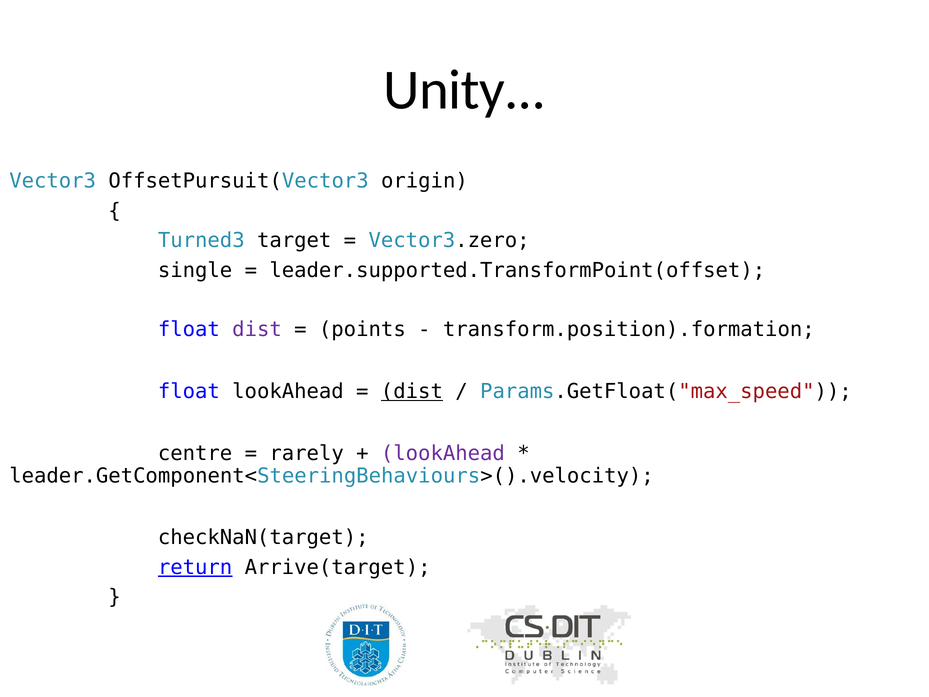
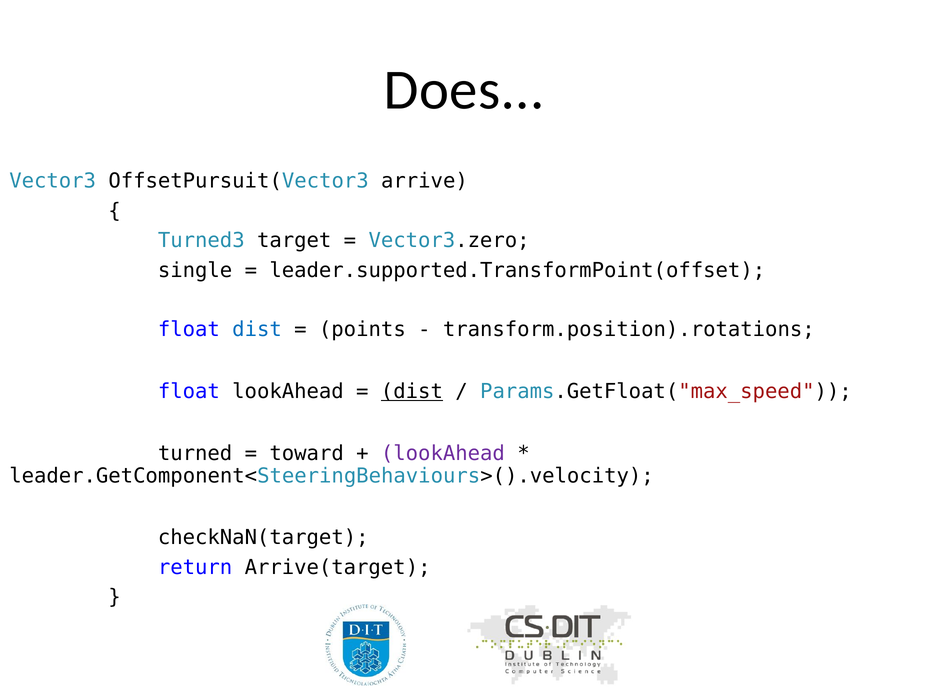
Unity: Unity -> Does
origin: origin -> arrive
dist at (257, 330) colour: purple -> blue
transform.position).formation: transform.position).formation -> transform.position).rotations
centre: centre -> turned
rarely: rarely -> toward
return underline: present -> none
